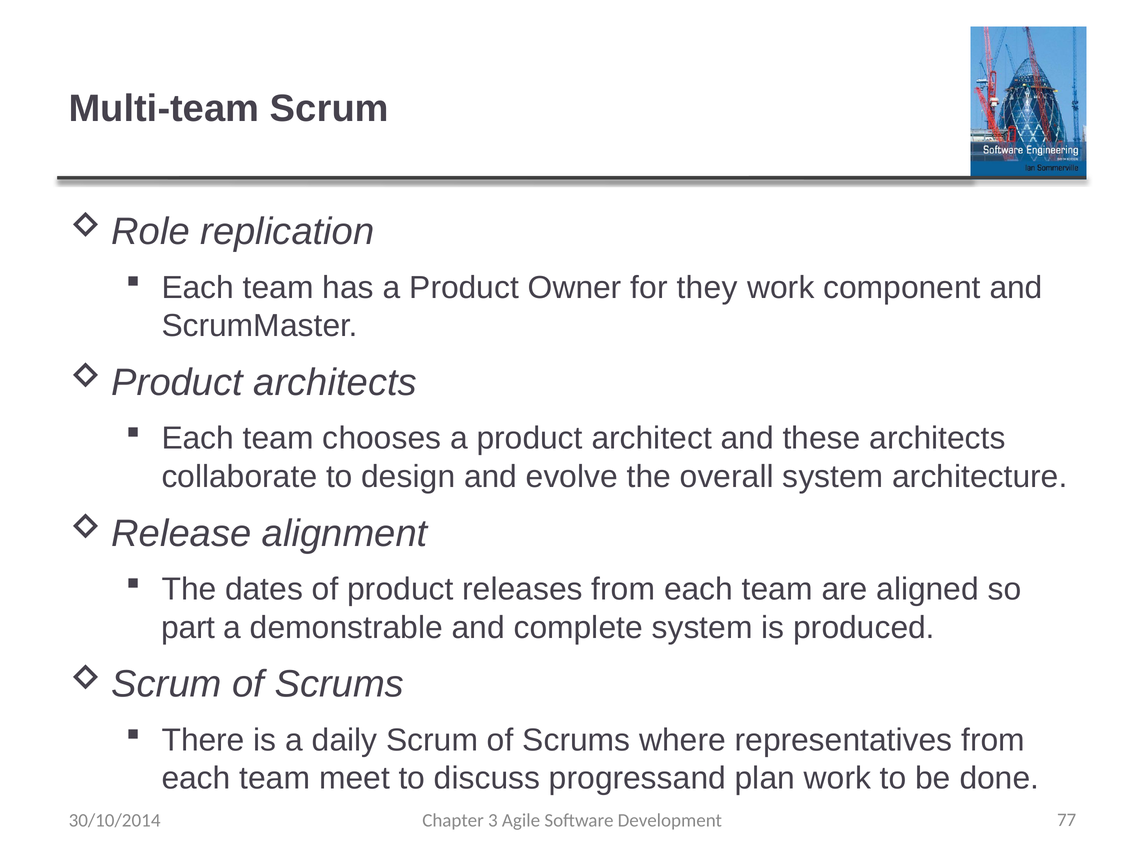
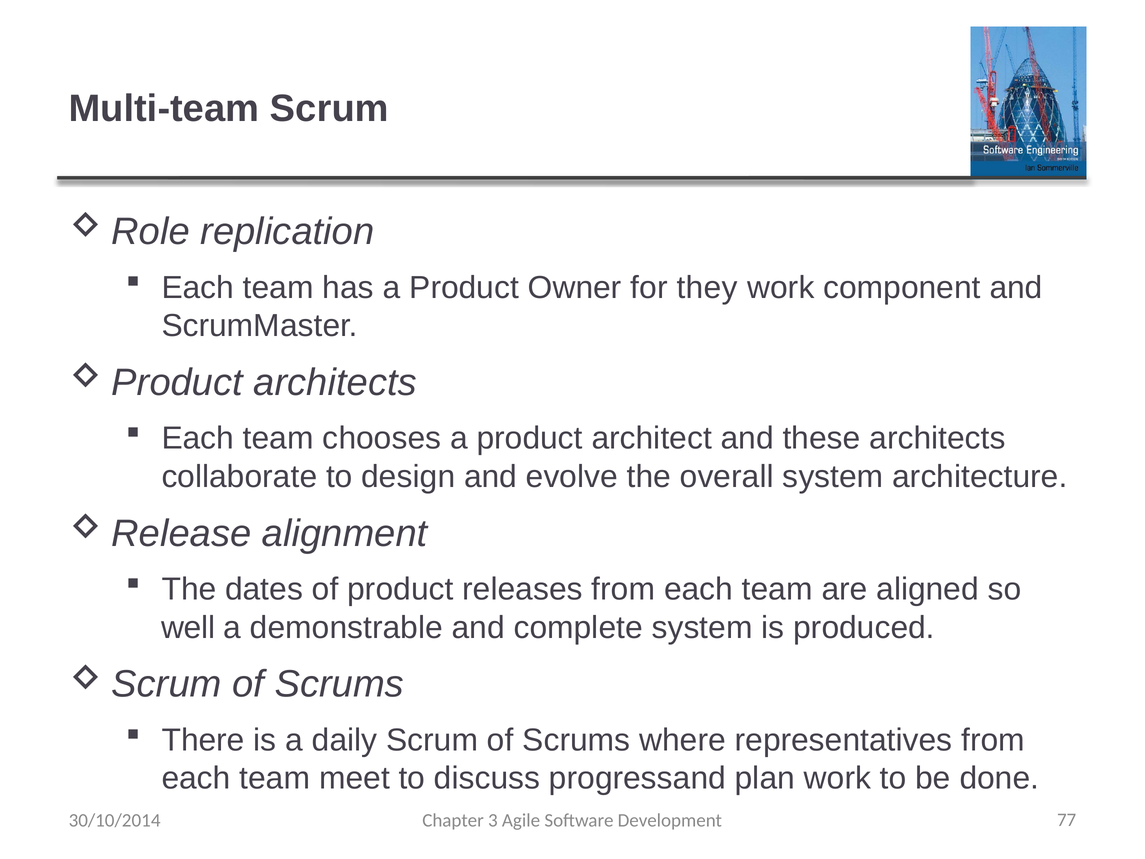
part: part -> well
